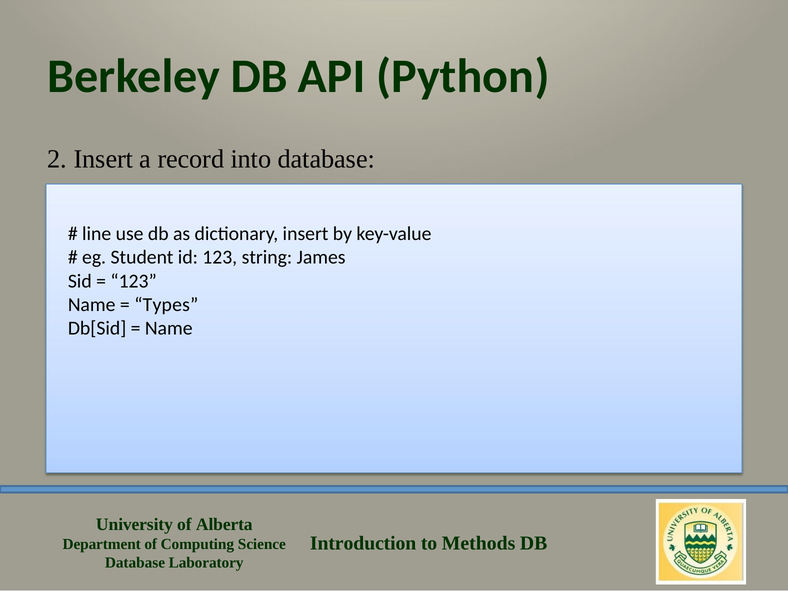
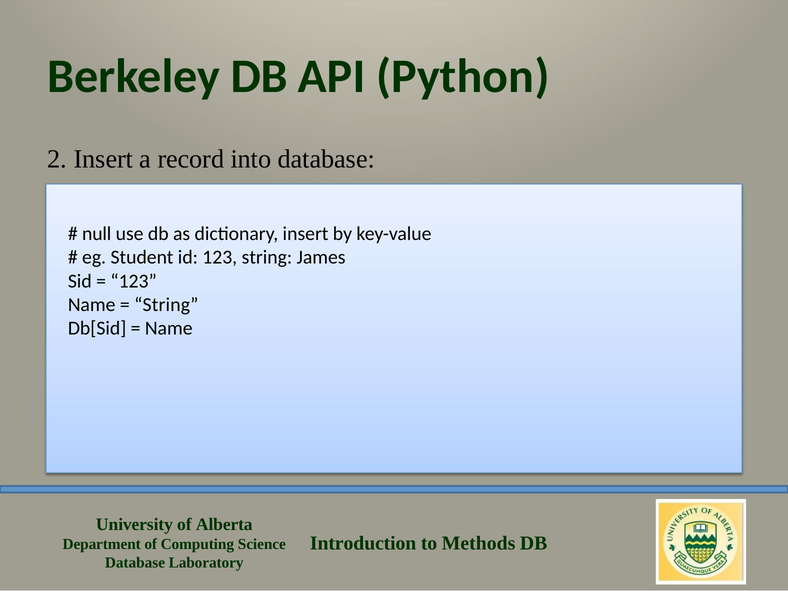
line: line -> null
Types at (166, 305): Types -> String
